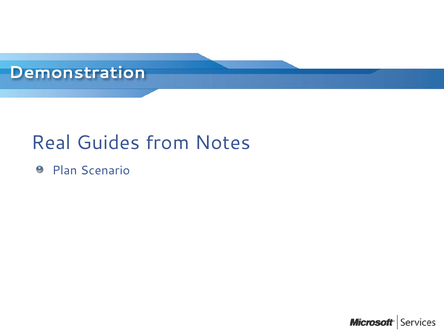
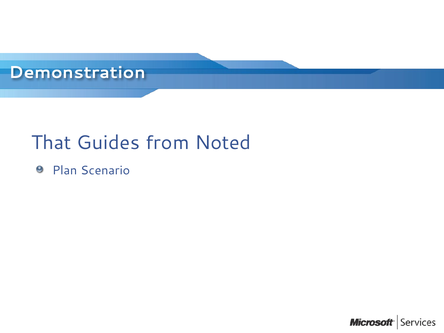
Real: Real -> That
Notes: Notes -> Noted
